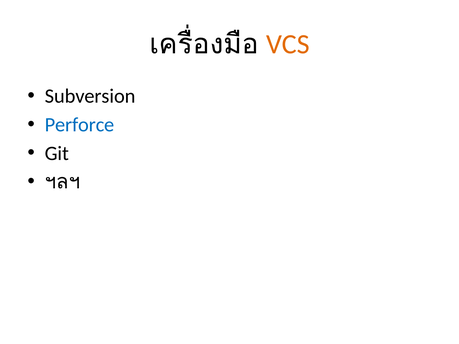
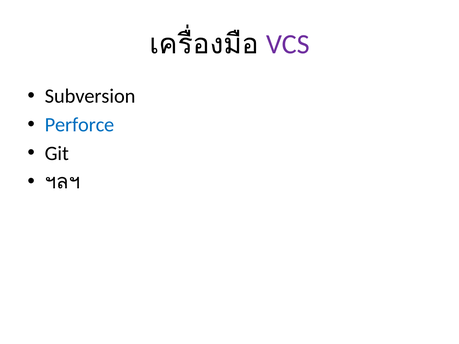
VCS colour: orange -> purple
